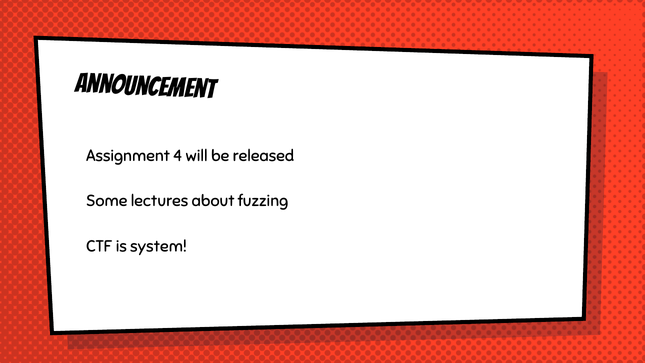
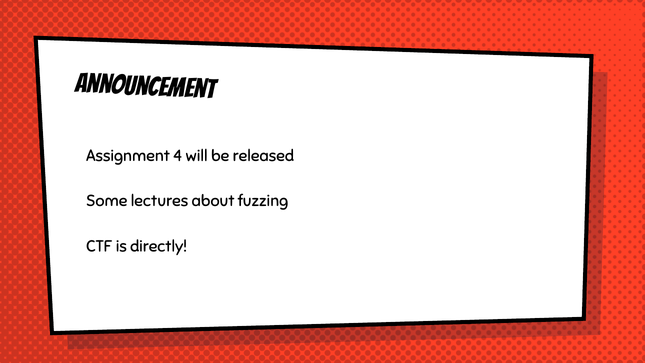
system: system -> directly
